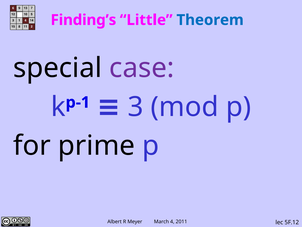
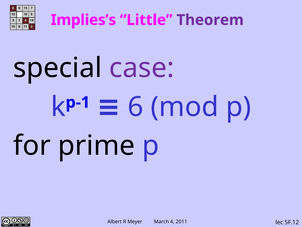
Finding’s: Finding’s -> Implies’s
Theorem colour: blue -> purple
3: 3 -> 6
